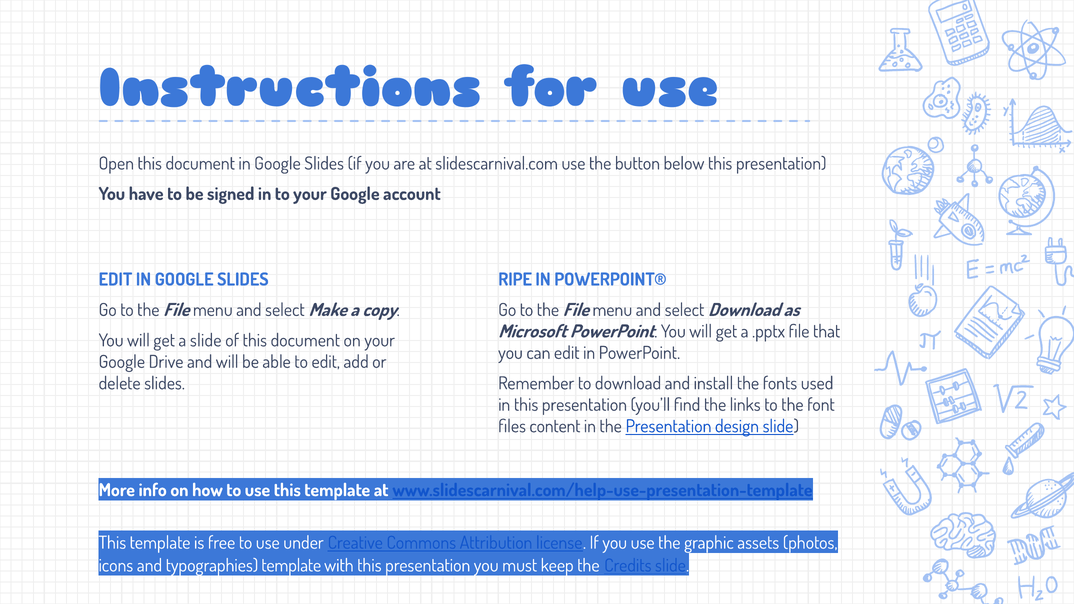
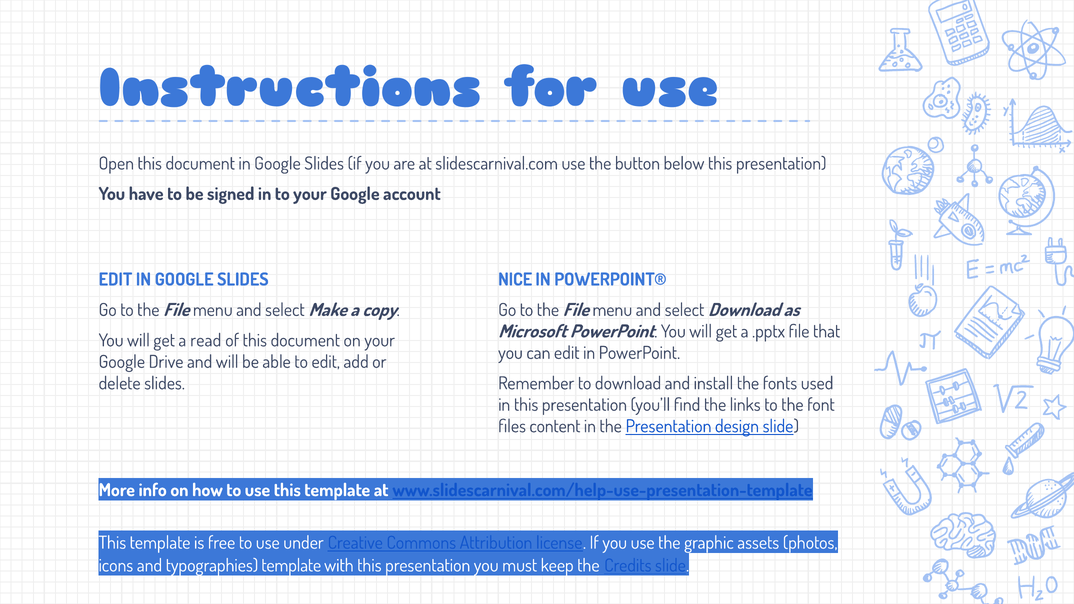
RIPE: RIPE -> NICE
a slide: slide -> read
